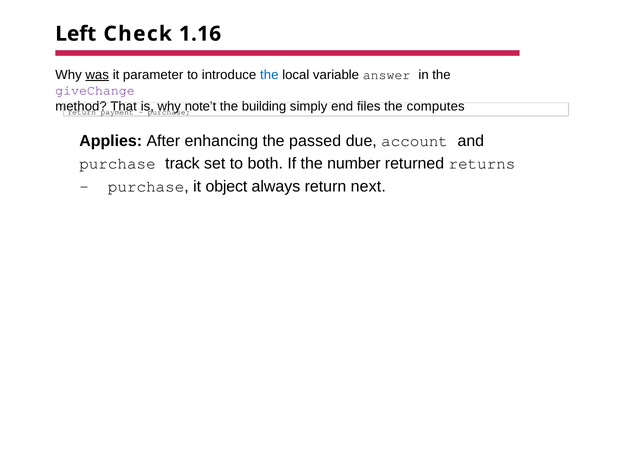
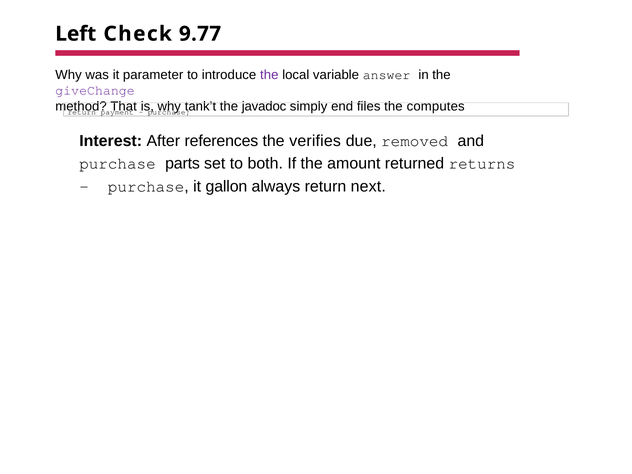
1.16: 1.16 -> 9.77
was underline: present -> none
the at (269, 75) colour: blue -> purple
note’t: note’t -> tank’t
building: building -> javadoc
Applies: Applies -> Interest
enhancing: enhancing -> references
passed: passed -> verifies
account: account -> removed
track: track -> parts
number: number -> amount
object: object -> gallon
